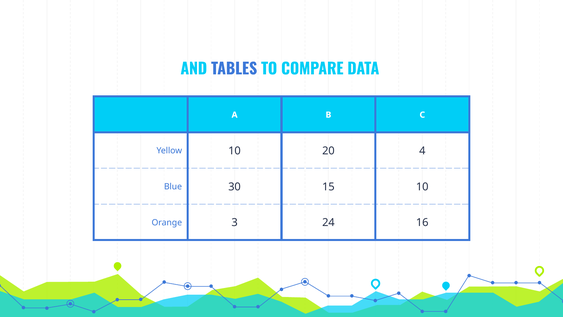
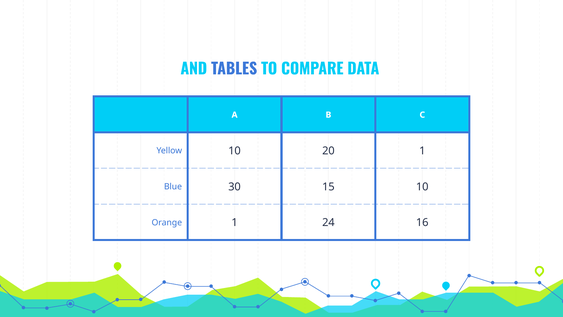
20 4: 4 -> 1
Orange 3: 3 -> 1
